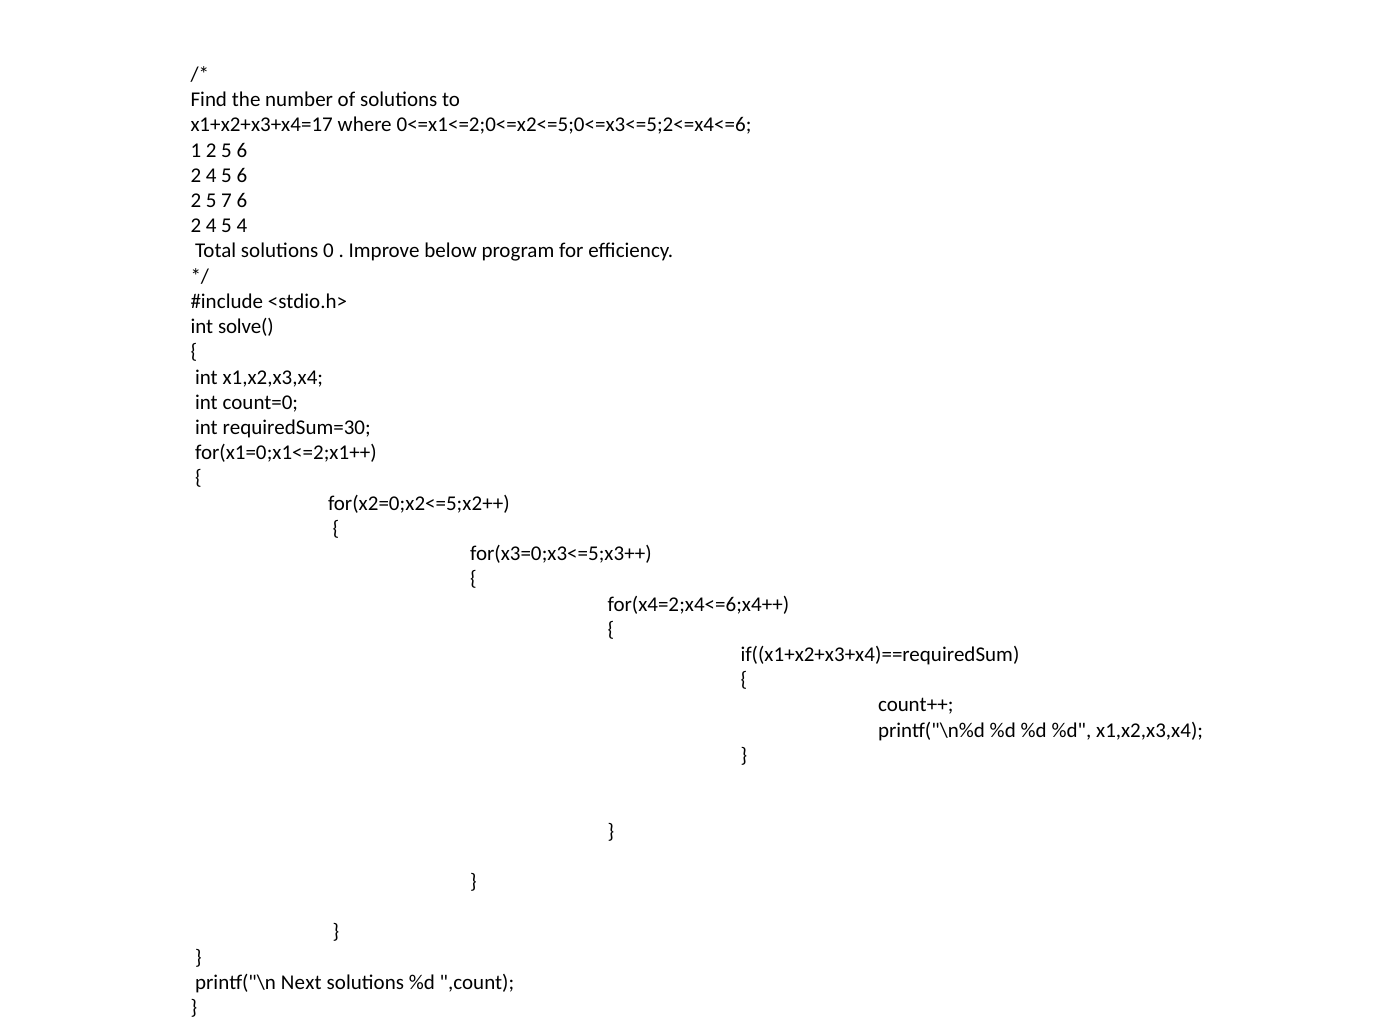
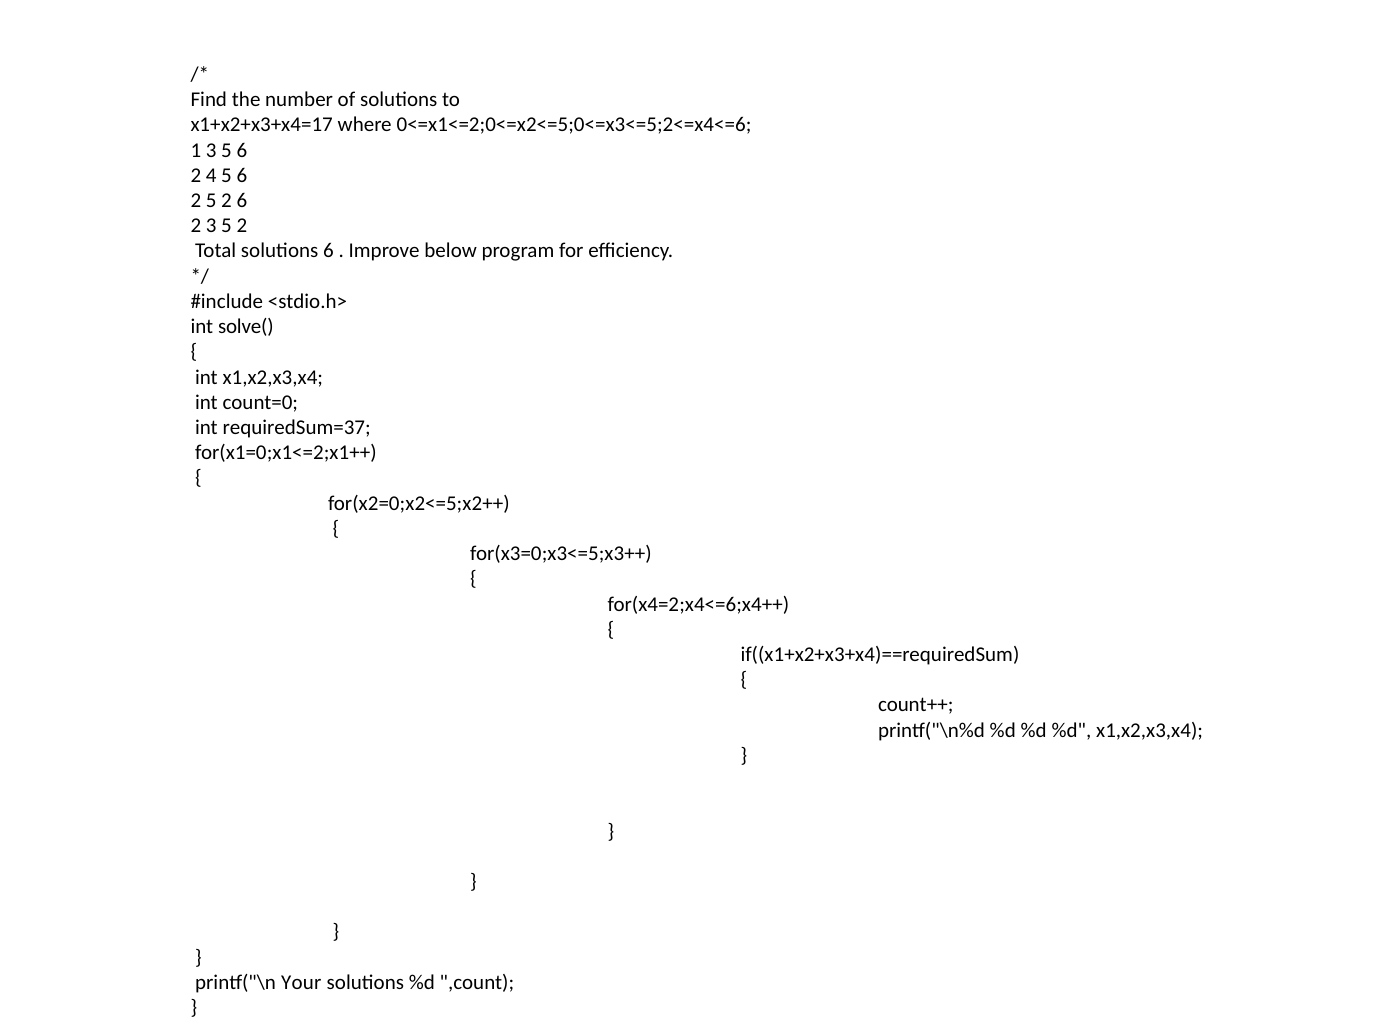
1 2: 2 -> 3
2 5 7: 7 -> 2
4 at (211, 226): 4 -> 3
4 at (242, 226): 4 -> 2
solutions 0: 0 -> 6
requiredSum=30: requiredSum=30 -> requiredSum=37
Next: Next -> Your
